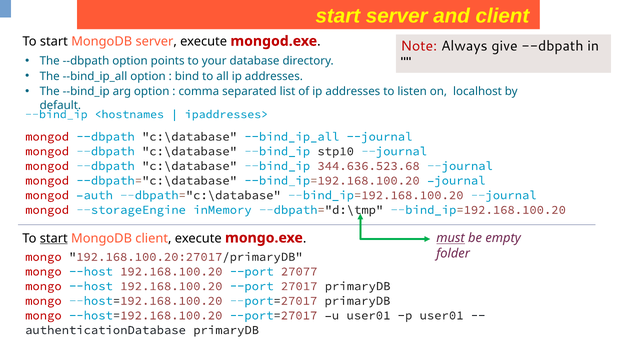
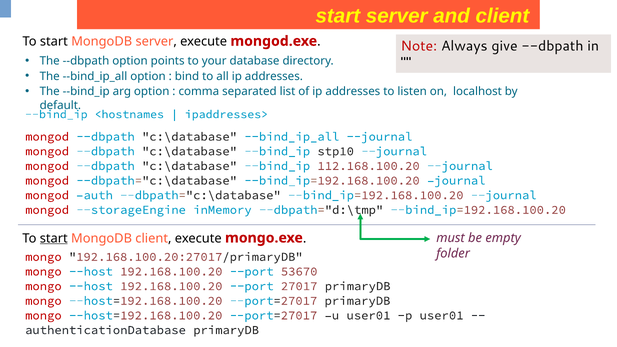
344.636.523.68: 344.636.523.68 -> 112.168.100.20
must underline: present -> none
27077: 27077 -> 53670
